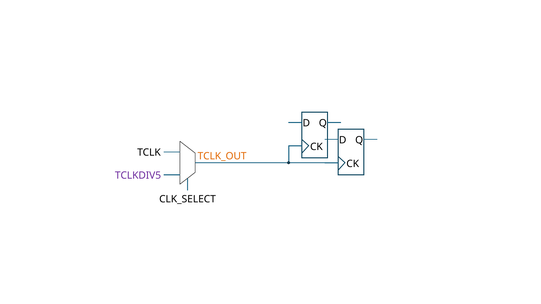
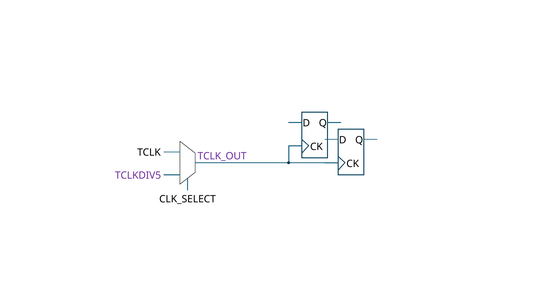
TCLK_OUT colour: orange -> purple
